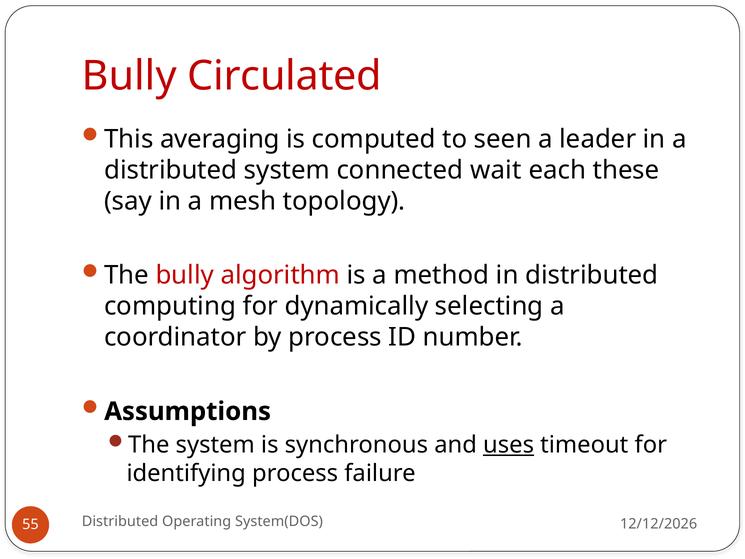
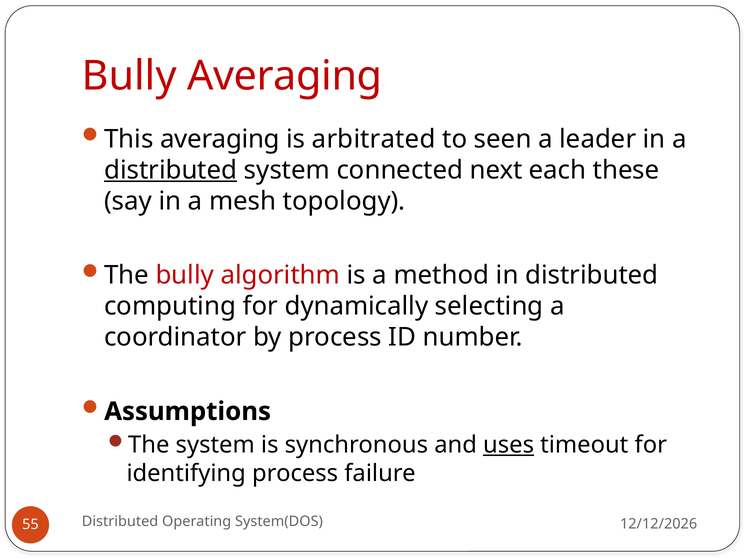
Bully Circulated: Circulated -> Averaging
computed: computed -> arbitrated
distributed at (171, 170) underline: none -> present
wait: wait -> next
